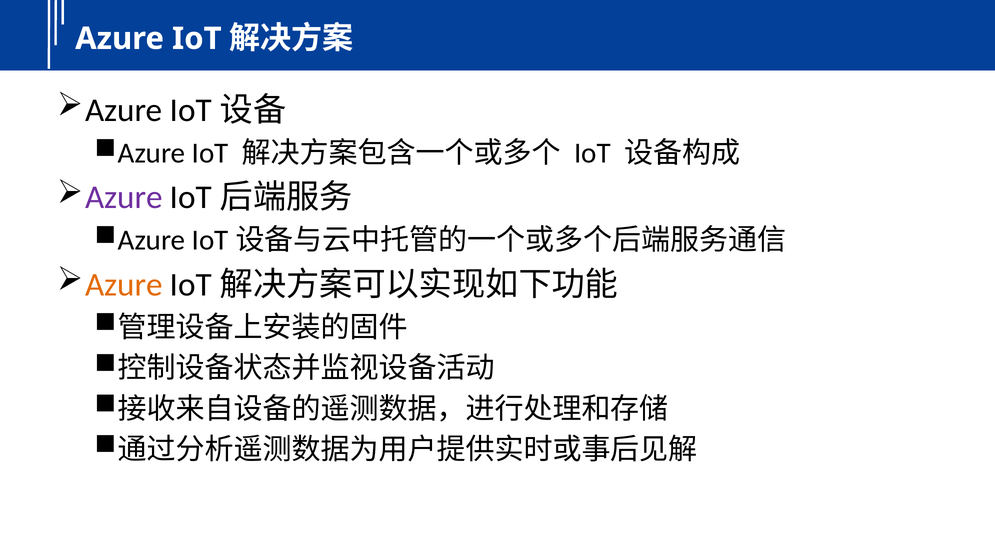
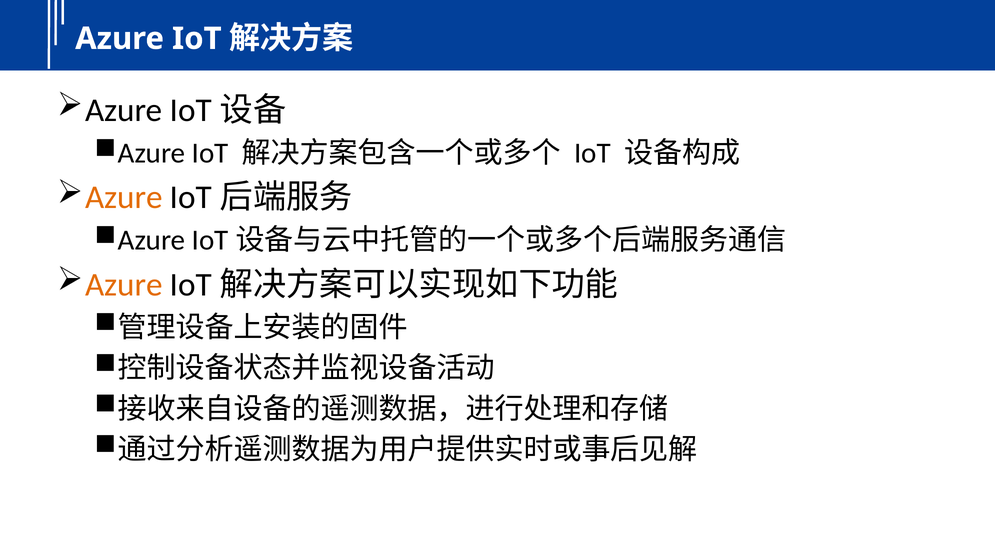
Azure at (124, 197) colour: purple -> orange
